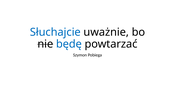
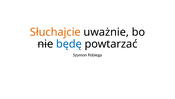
Słuchajcie colour: blue -> orange
